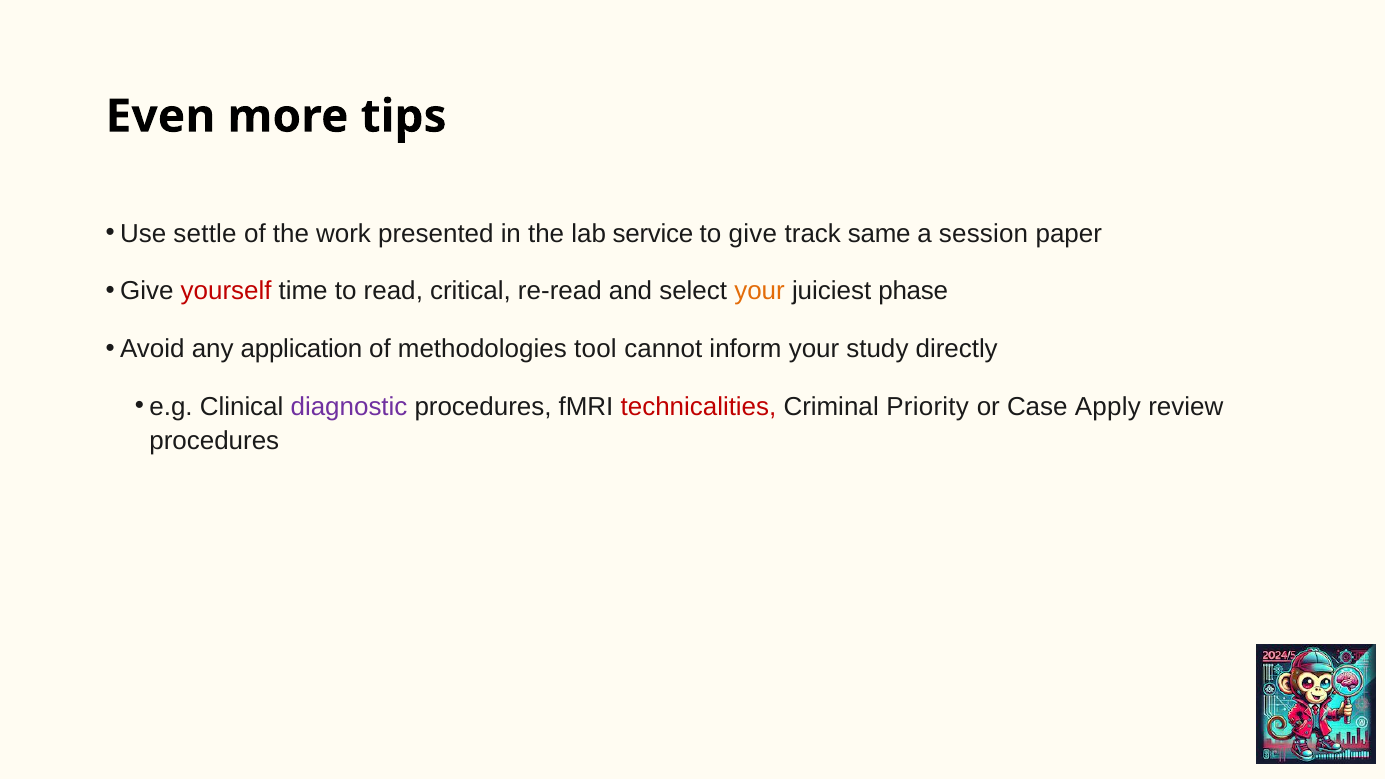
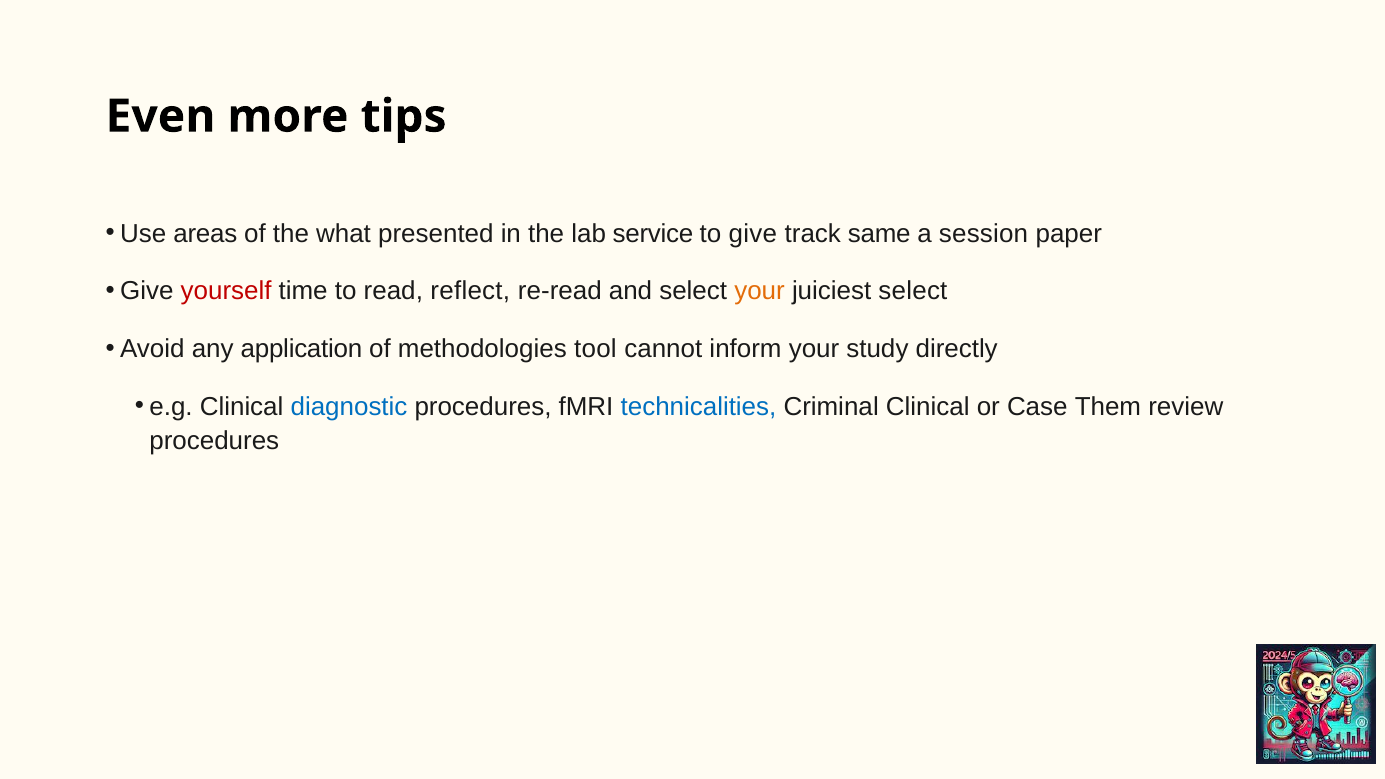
settle: settle -> areas
work: work -> what
critical: critical -> reflect
juiciest phase: phase -> select
diagnostic colour: purple -> blue
technicalities colour: red -> blue
Criminal Priority: Priority -> Clinical
Apply: Apply -> Them
